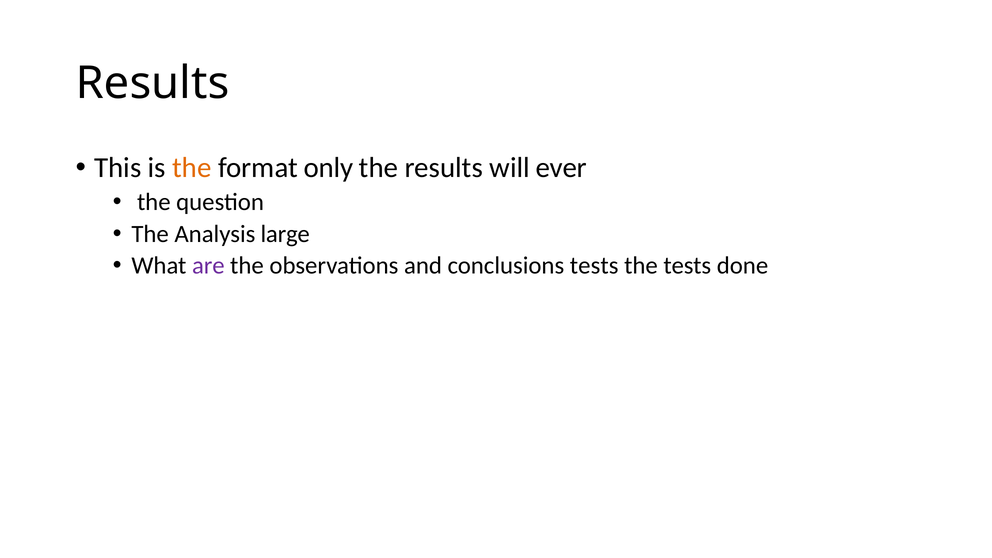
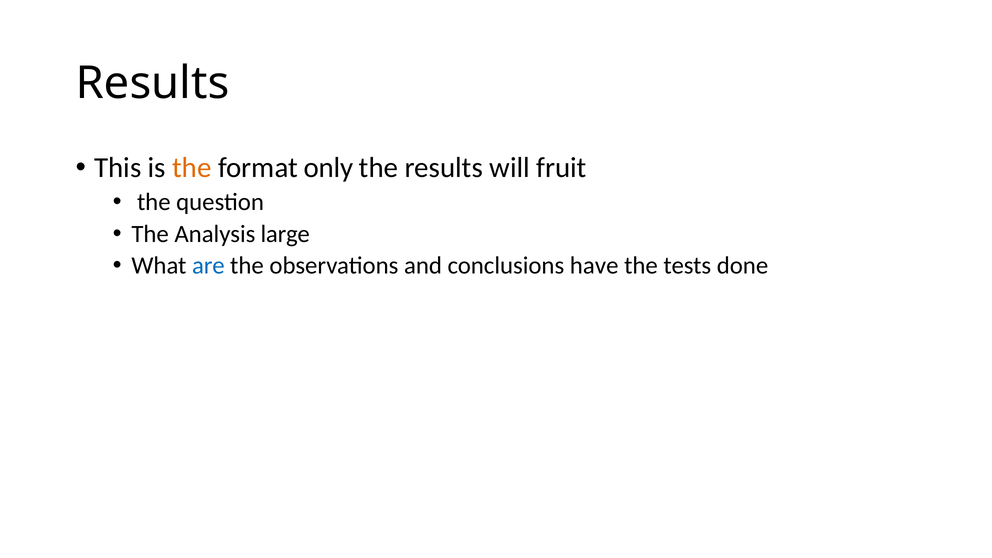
ever: ever -> fruit
are colour: purple -> blue
conclusions tests: tests -> have
